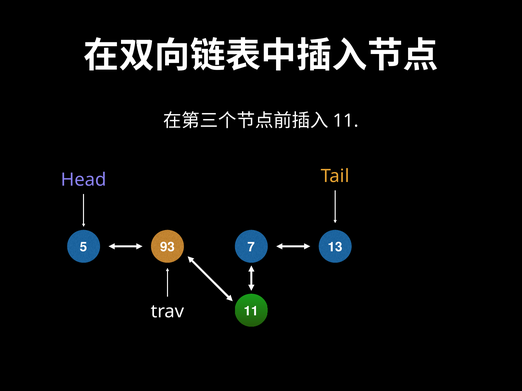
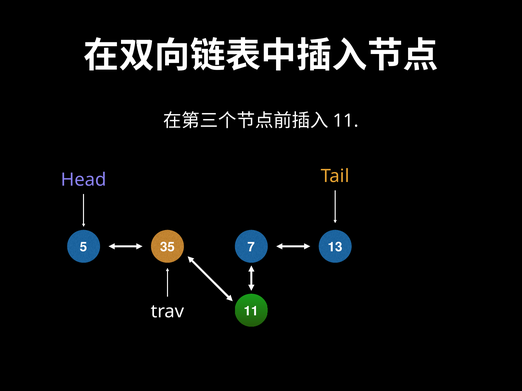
93: 93 -> 35
